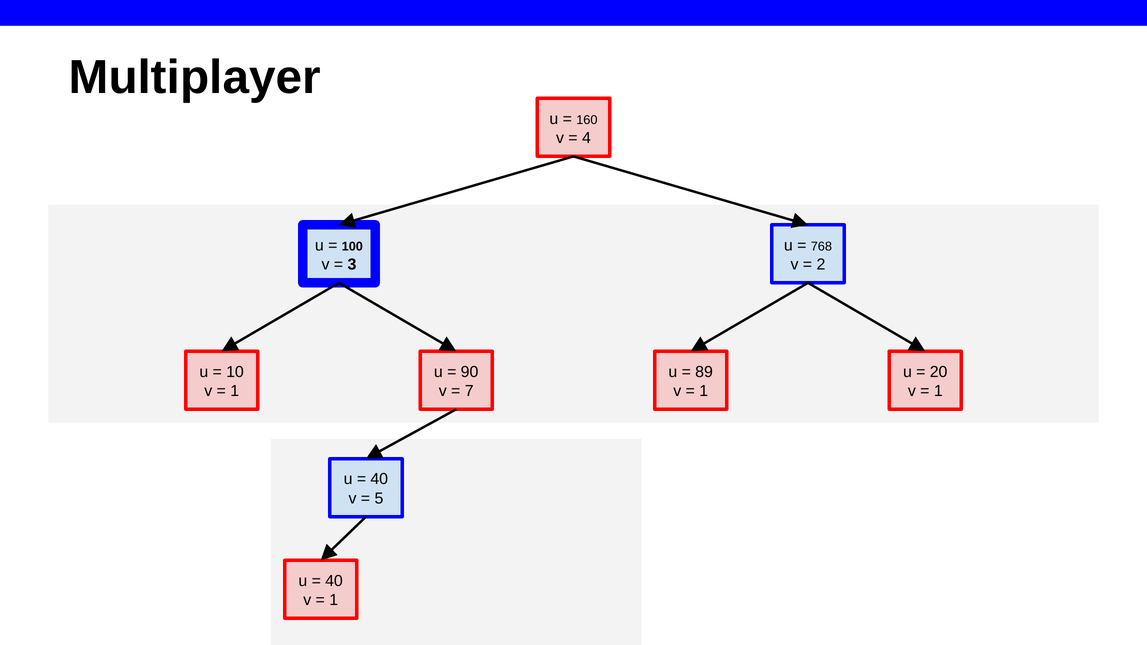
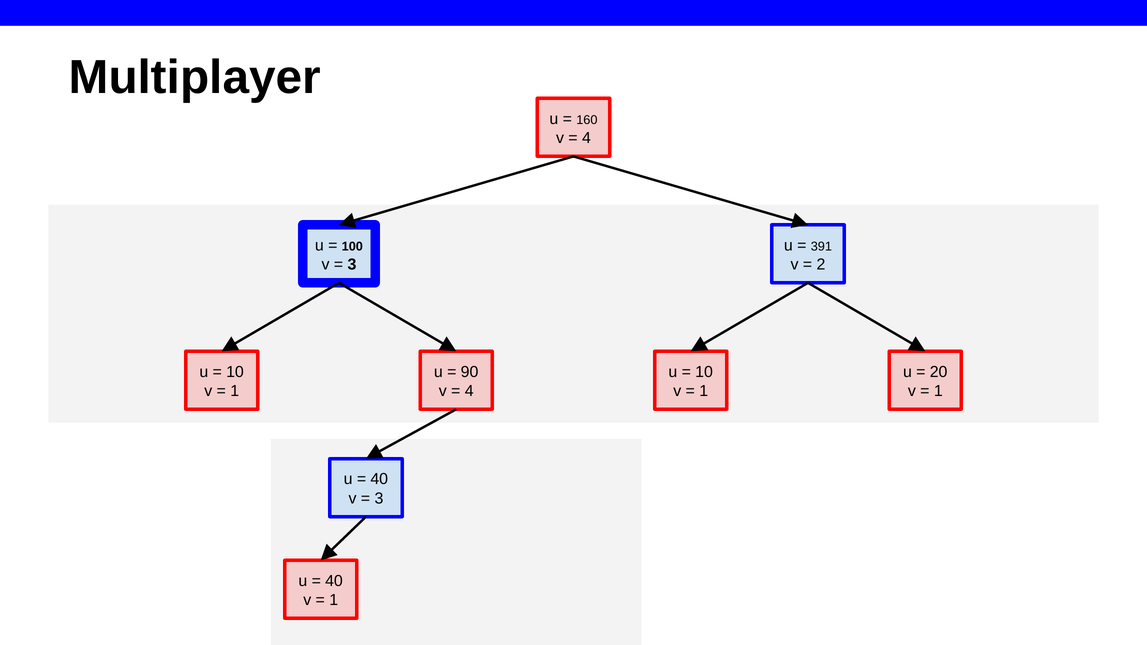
768: 768 -> 391
89 at (704, 372): 89 -> 10
7 at (469, 391): 7 -> 4
5 at (379, 499): 5 -> 3
